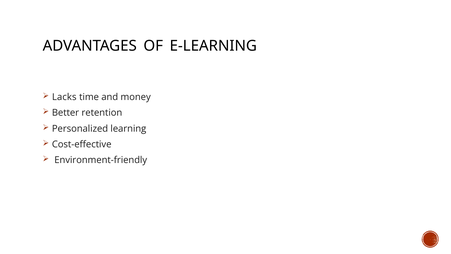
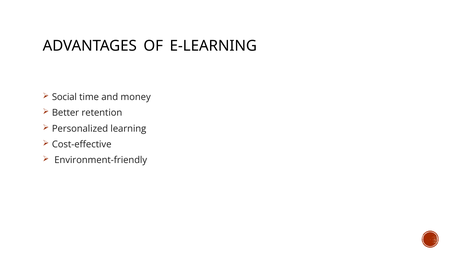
Lacks: Lacks -> Social
